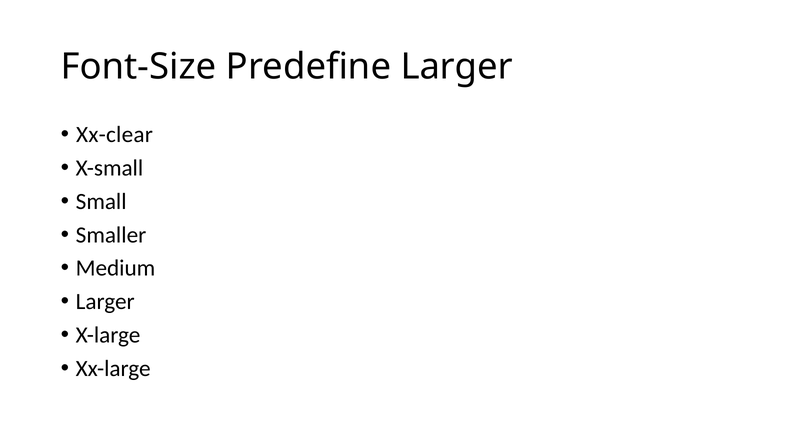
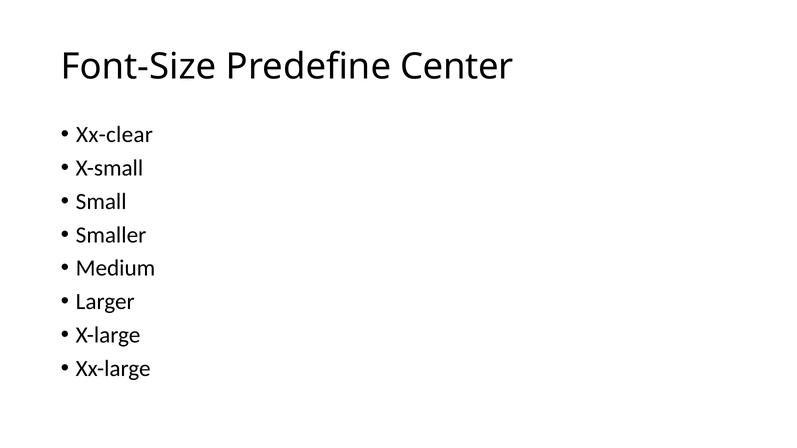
Predefine Larger: Larger -> Center
